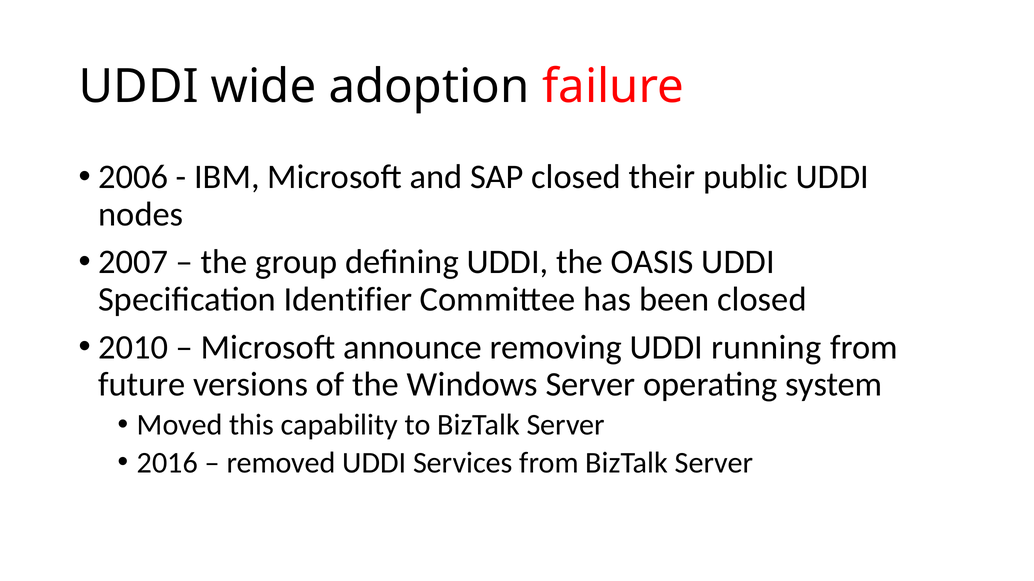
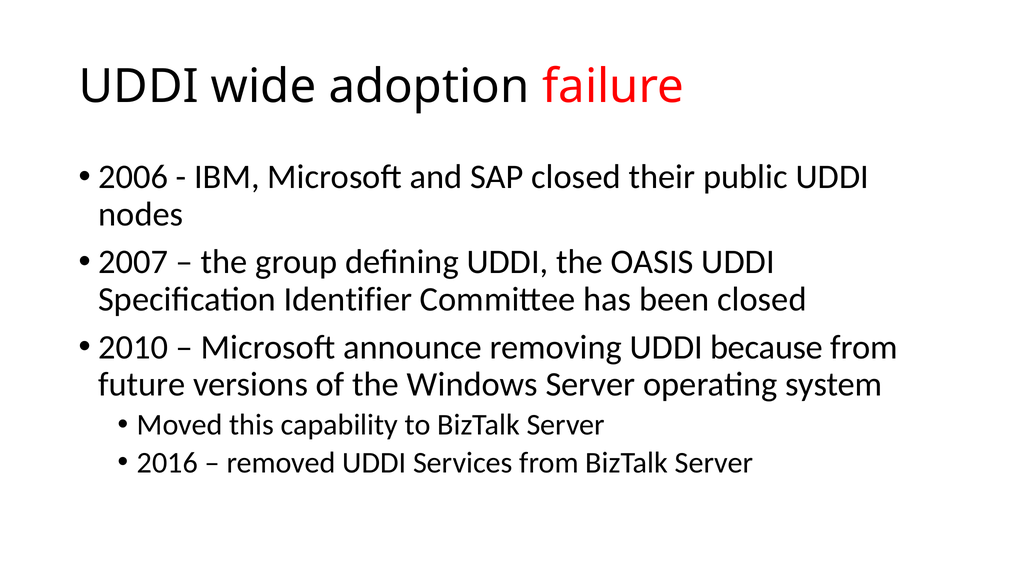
running: running -> because
